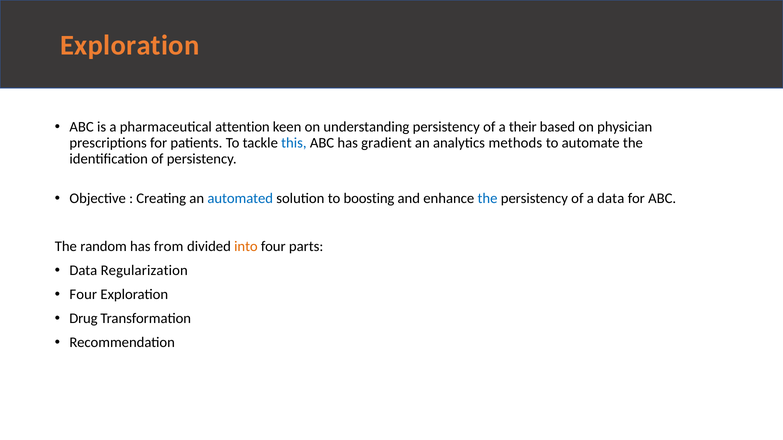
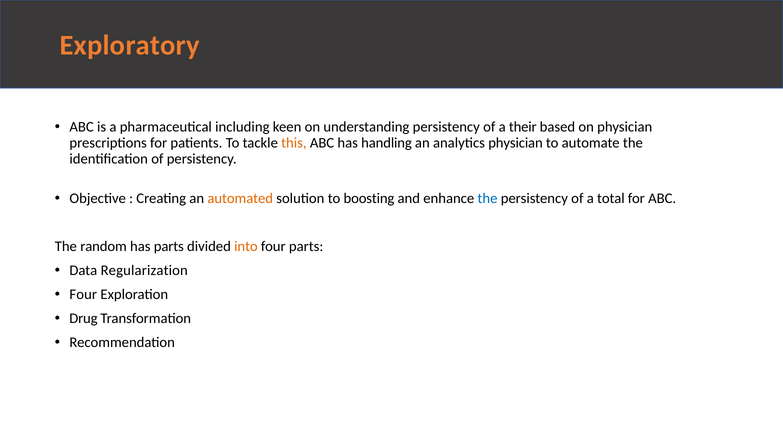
Exploration at (130, 45): Exploration -> Exploratory
attention: attention -> including
this colour: blue -> orange
gradient: gradient -> handling
analytics methods: methods -> physician
automated colour: blue -> orange
a data: data -> total
has from: from -> parts
